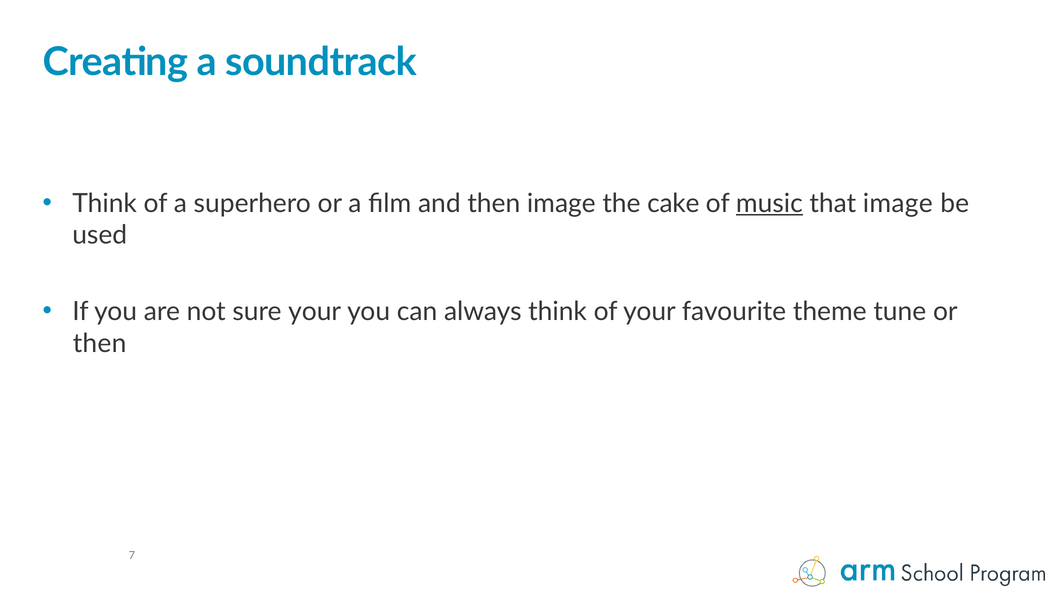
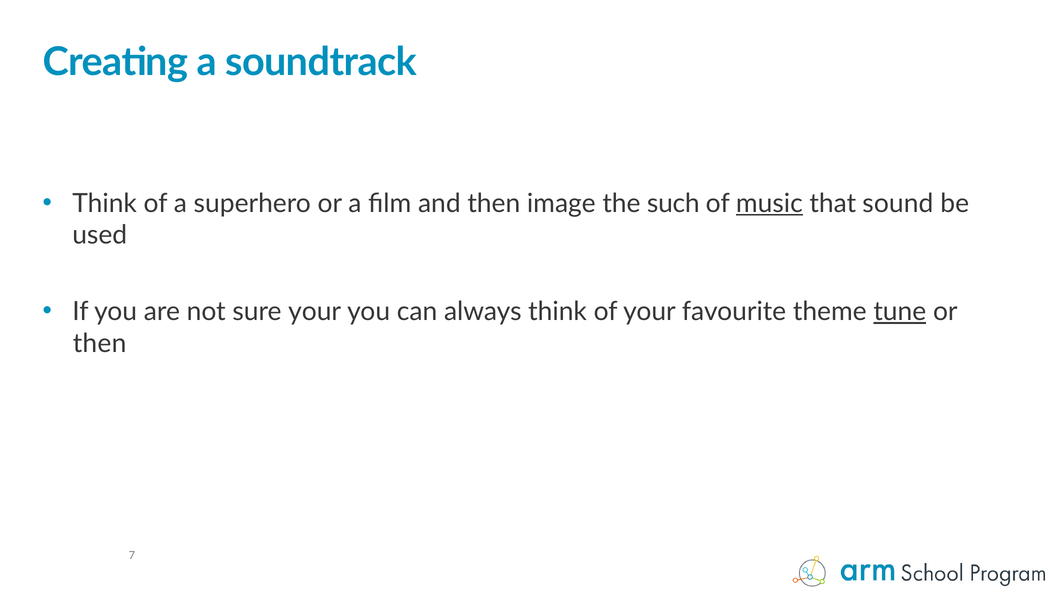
cake: cake -> such
that image: image -> sound
tune underline: none -> present
